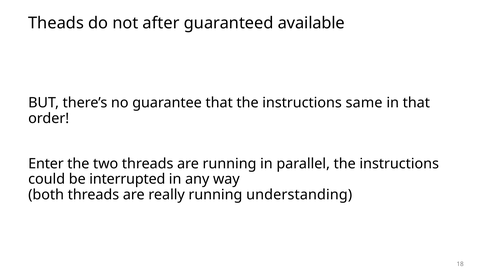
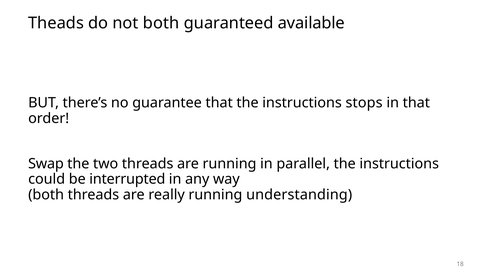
not after: after -> both
same: same -> stops
Enter: Enter -> Swap
